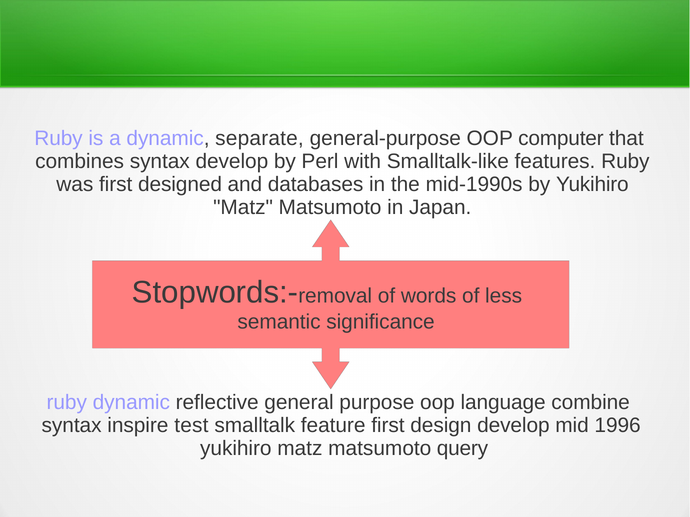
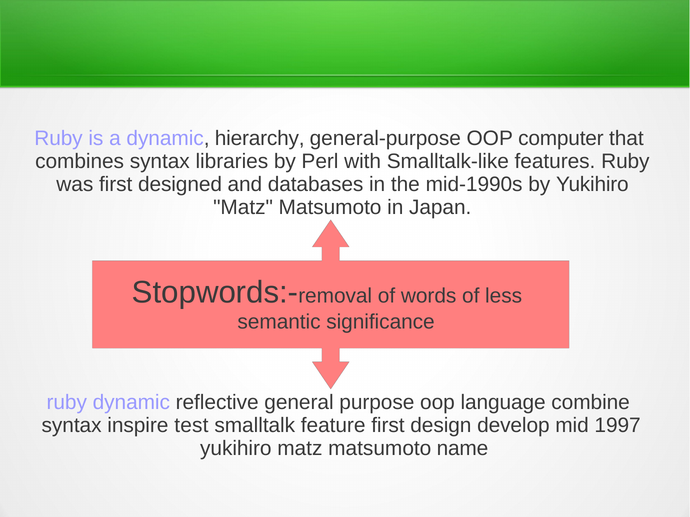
separate: separate -> hierarchy
syntax develop: develop -> libraries
1996: 1996 -> 1997
query: query -> name
